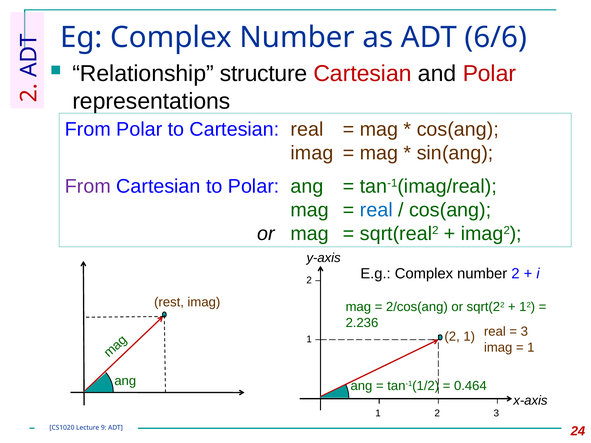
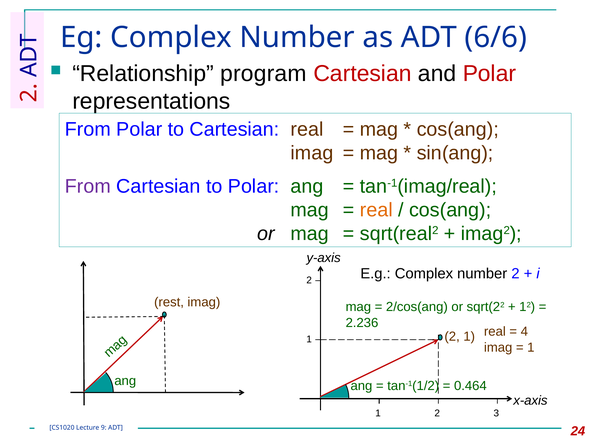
structure: structure -> program
real at (376, 210) colour: blue -> orange
3 at (524, 332): 3 -> 4
